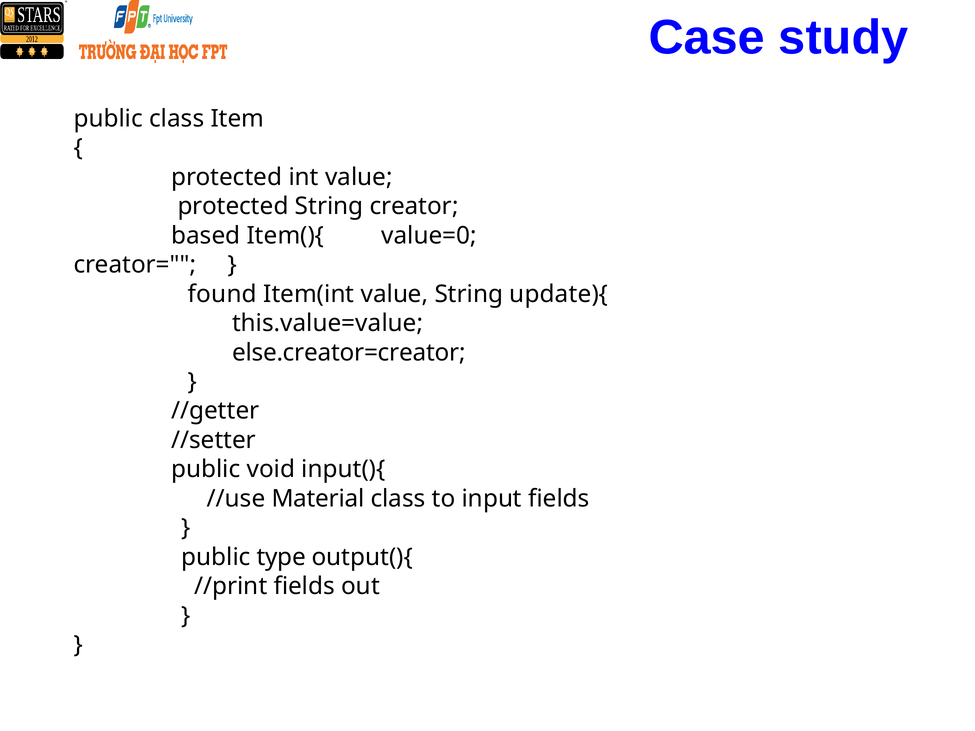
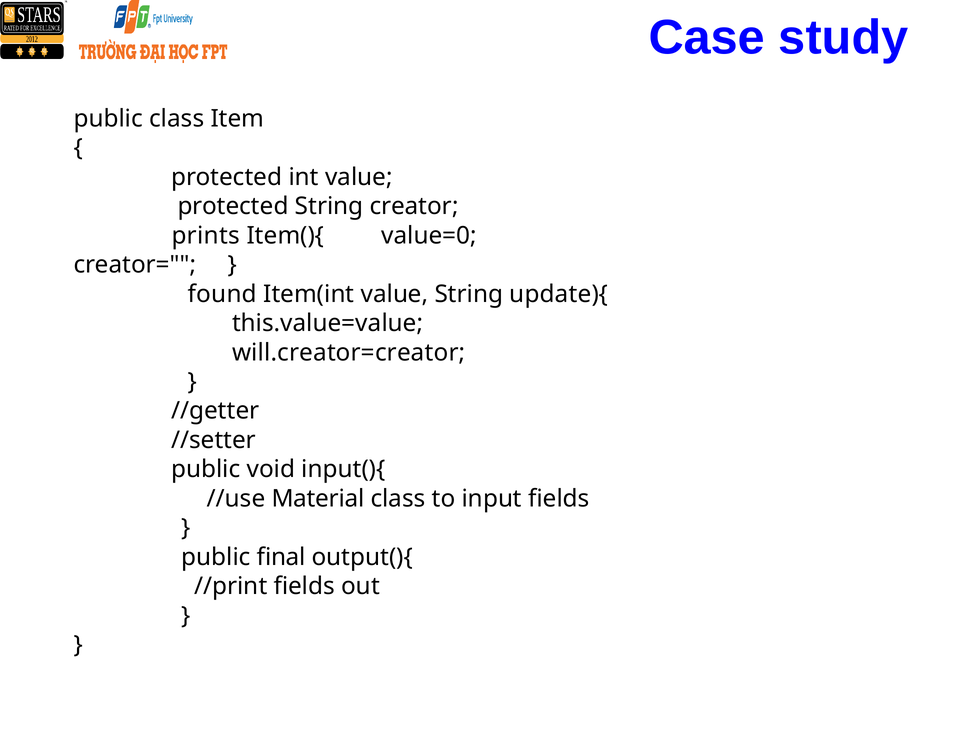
based: based -> prints
else.creator=creator: else.creator=creator -> will.creator=creator
type: type -> final
